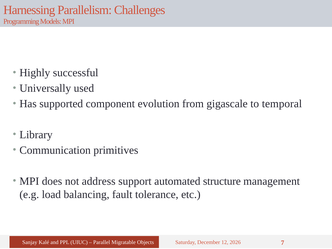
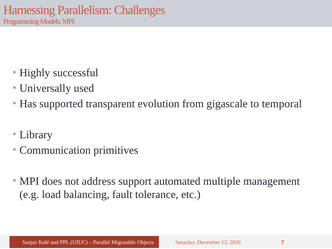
component: component -> transparent
structure: structure -> multiple
